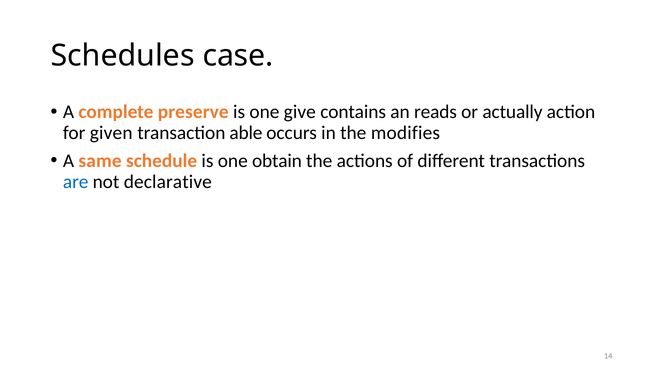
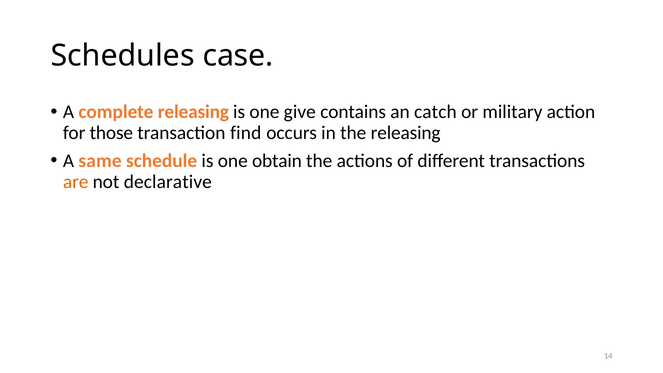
complete preserve: preserve -> releasing
reads: reads -> catch
actually: actually -> military
given: given -> those
able: able -> find
the modifies: modifies -> releasing
are colour: blue -> orange
